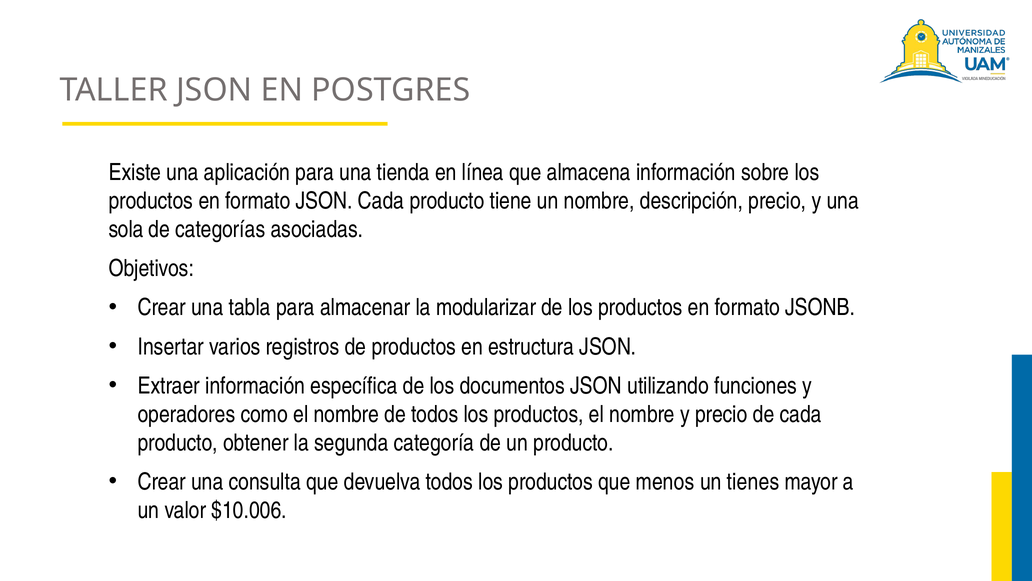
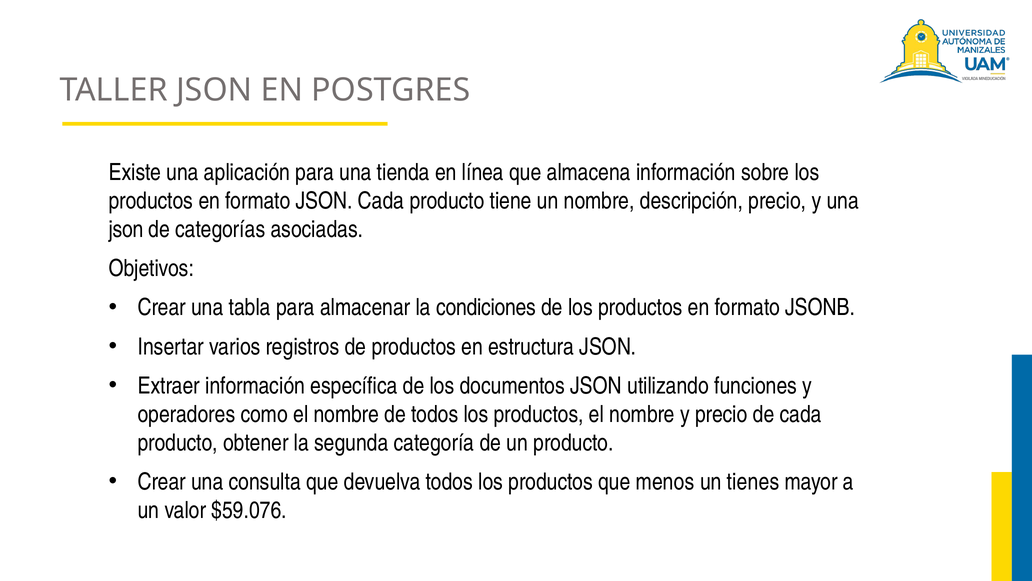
sola at (126, 229): sola -> json
modularizar: modularizar -> condiciones
$10.006: $10.006 -> $59.076
